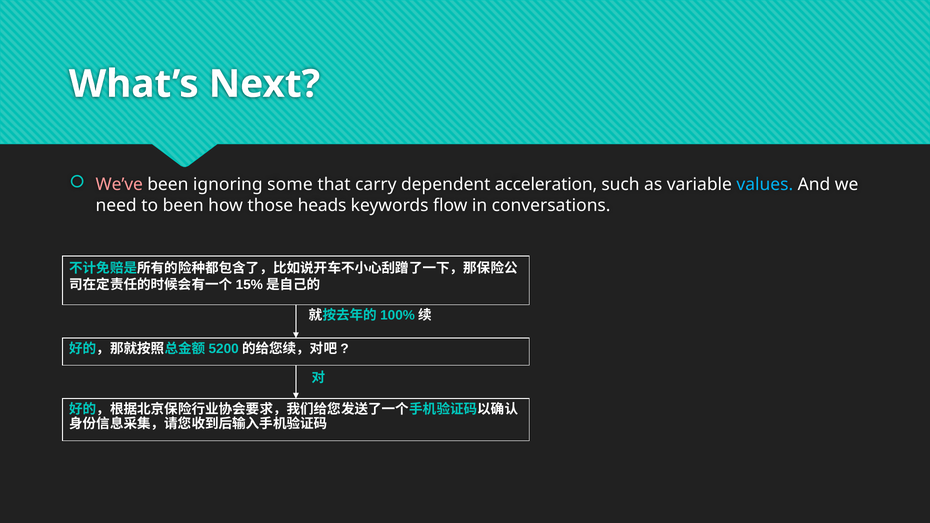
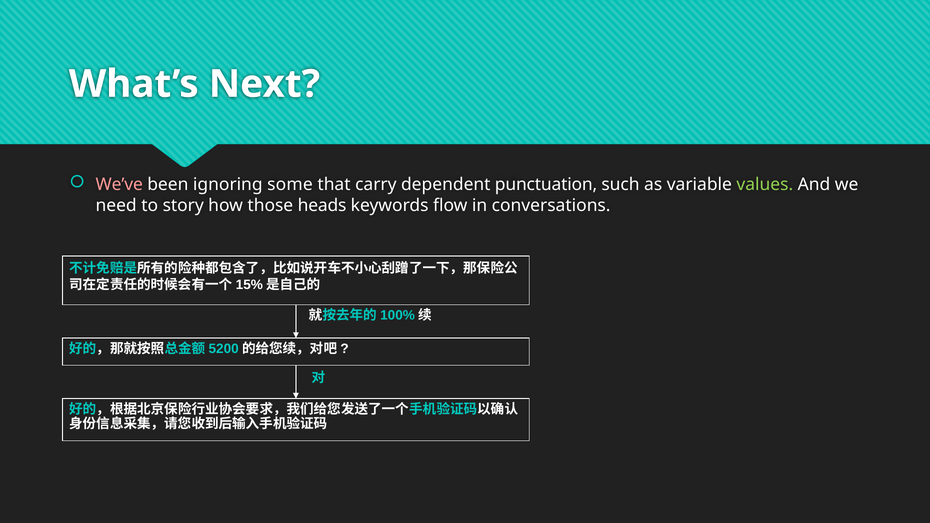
acceleration: acceleration -> punctuation
values colour: light blue -> light green
to been: been -> story
